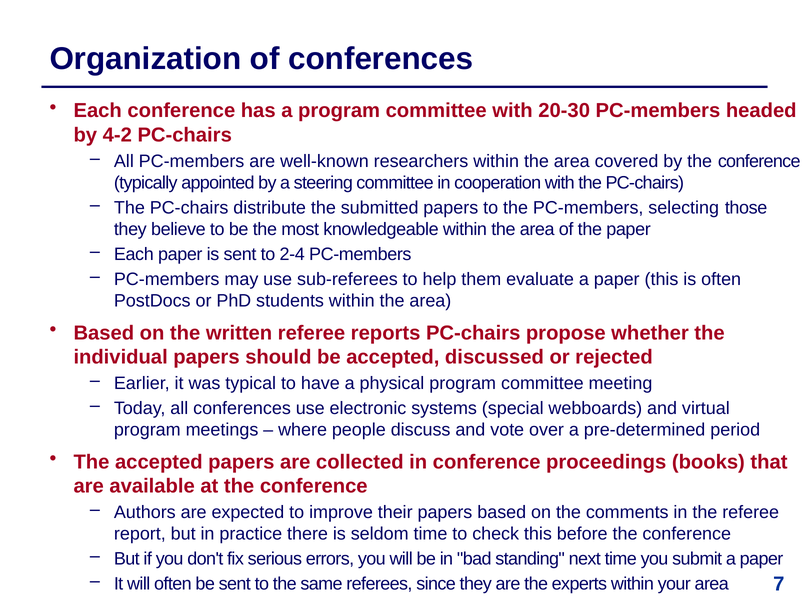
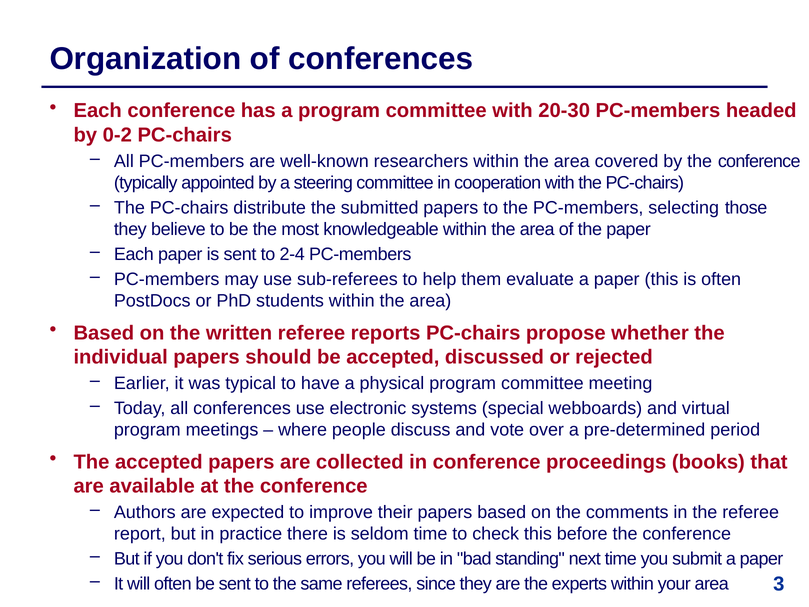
4-2: 4-2 -> 0-2
7: 7 -> 3
